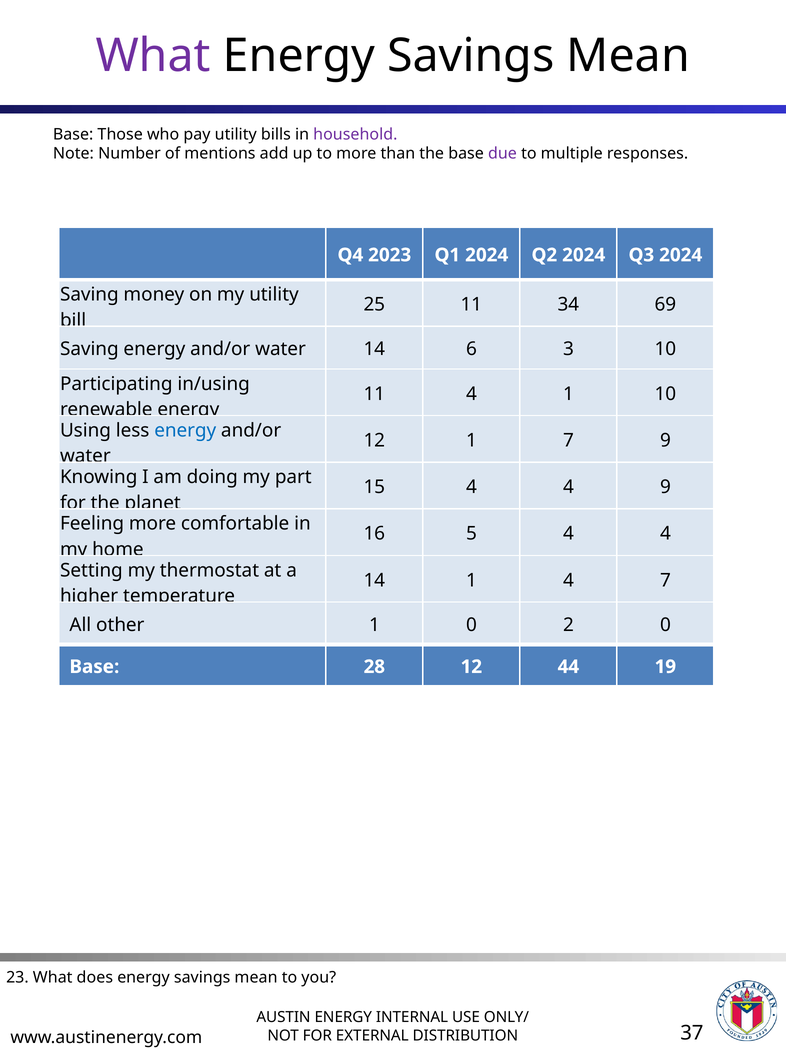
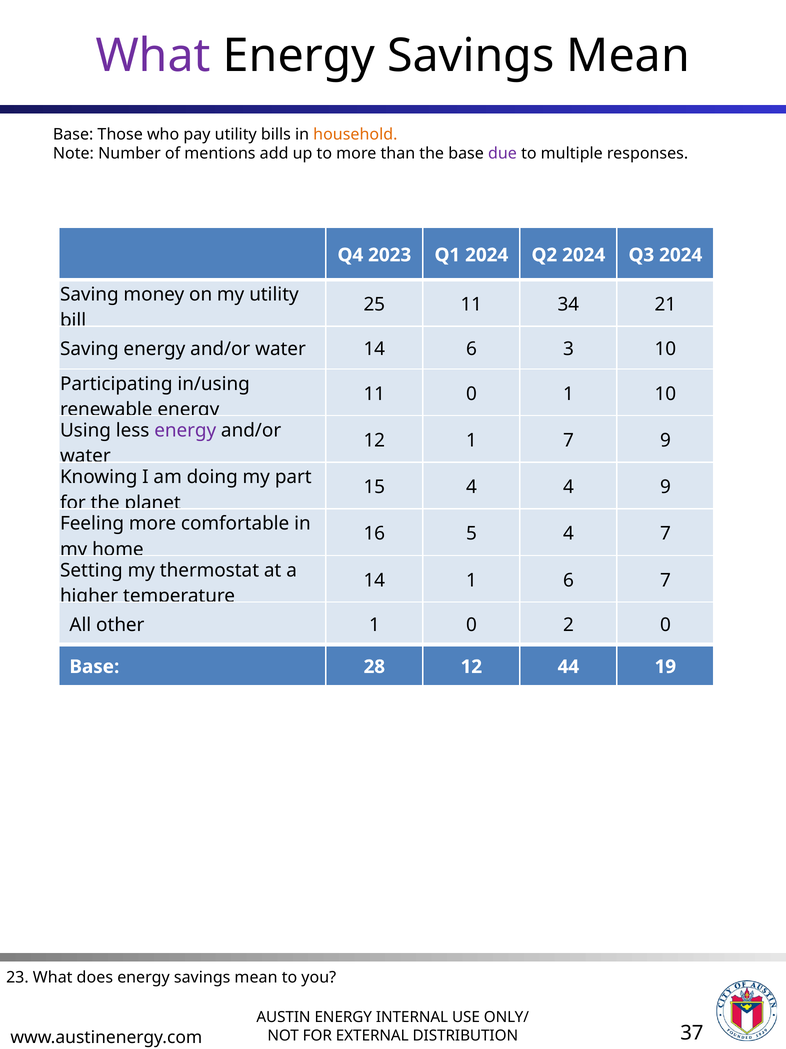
household colour: purple -> orange
69: 69 -> 21
11 4: 4 -> 0
energy at (185, 430) colour: blue -> purple
5 4 4: 4 -> 7
1 4: 4 -> 6
